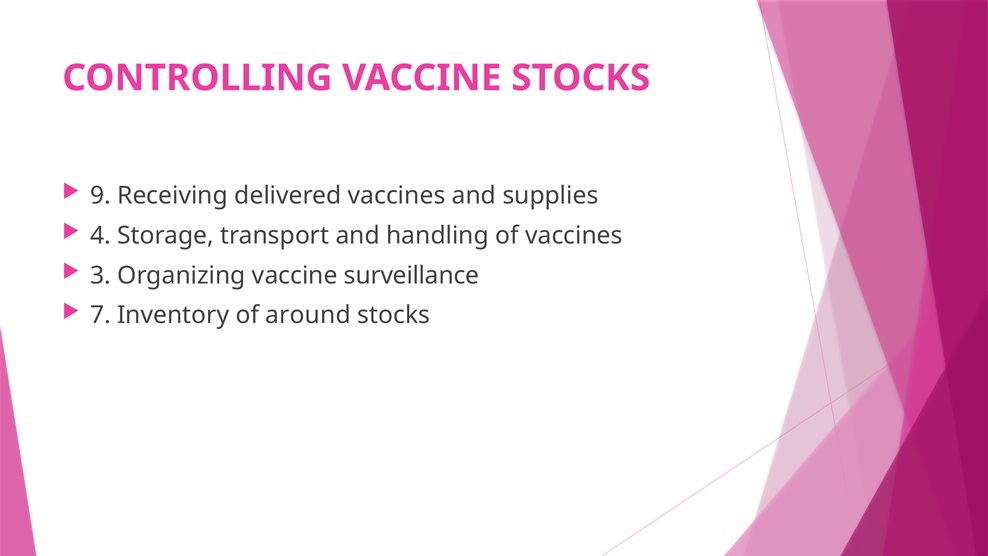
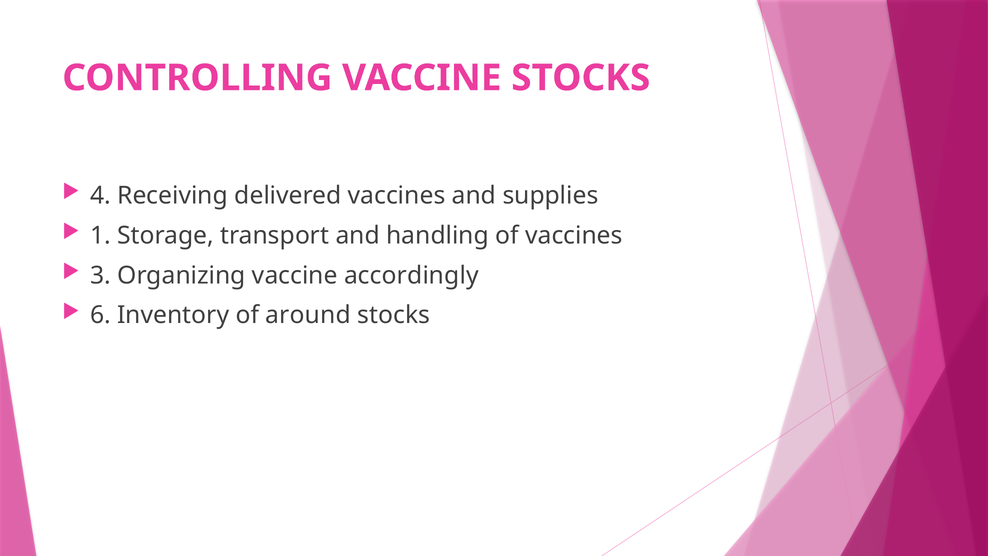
9: 9 -> 4
4: 4 -> 1
surveillance: surveillance -> accordingly
7: 7 -> 6
